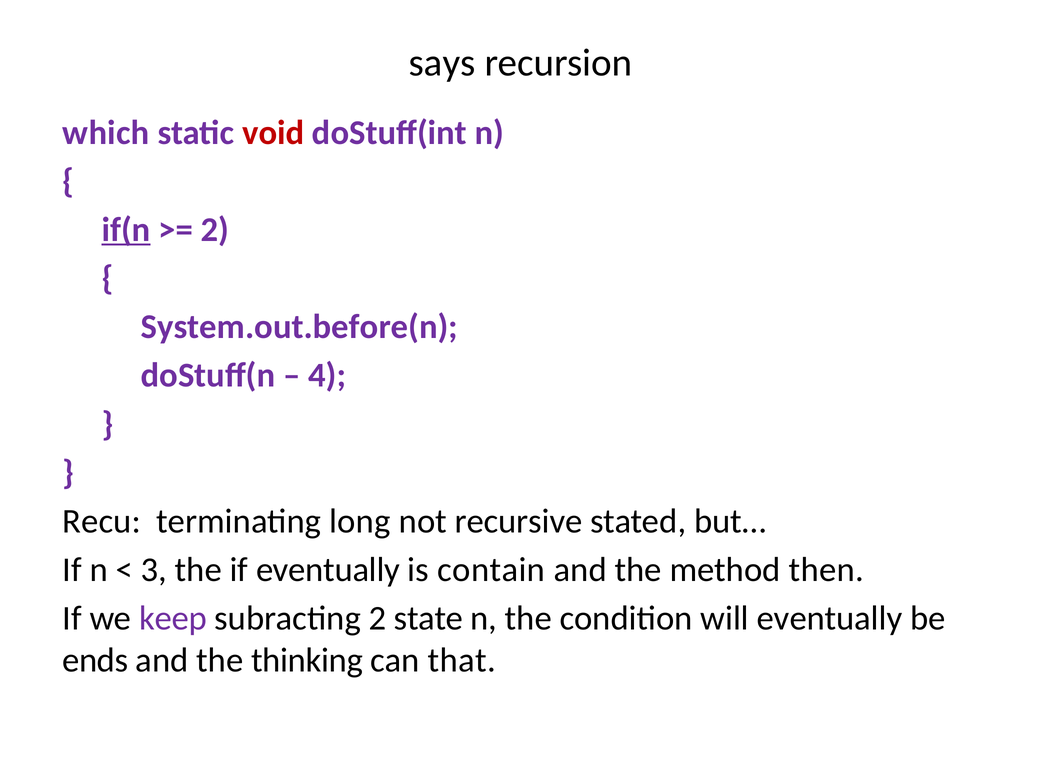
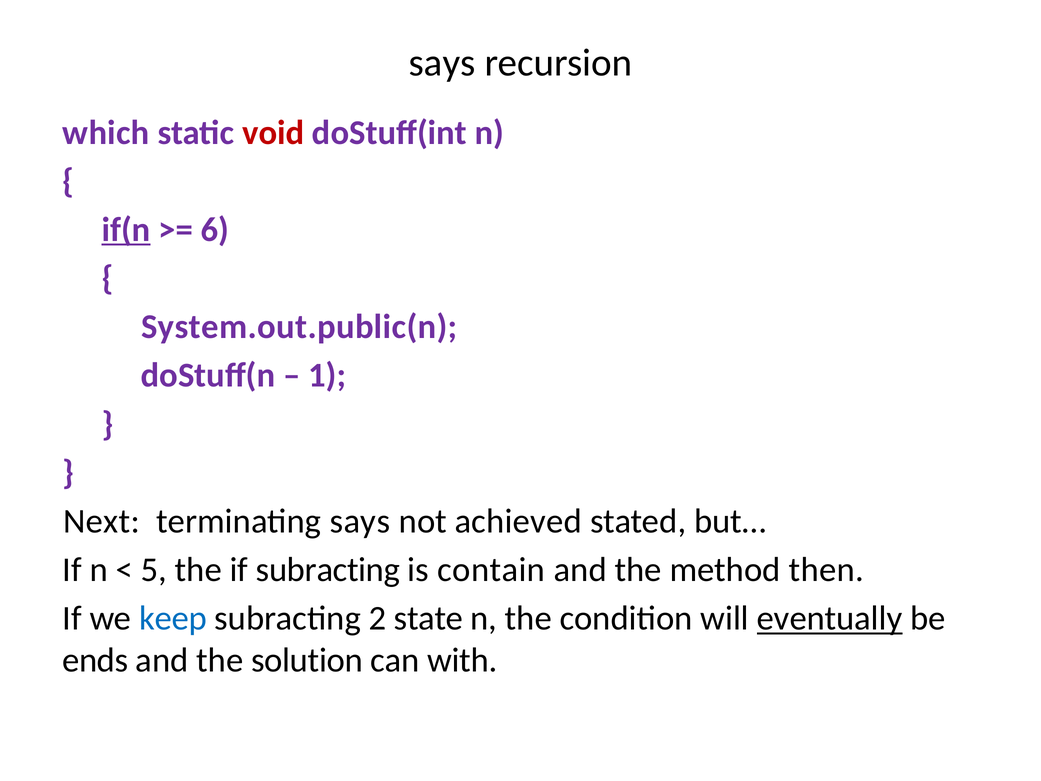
2 at (215, 230): 2 -> 6
System.out.before(n: System.out.before(n -> System.out.public(n
4: 4 -> 1
Recu: Recu -> Next
terminating long: long -> says
recursive: recursive -> achieved
3: 3 -> 5
if eventually: eventually -> subracting
keep colour: purple -> blue
eventually at (830, 618) underline: none -> present
thinking: thinking -> solution
that: that -> with
